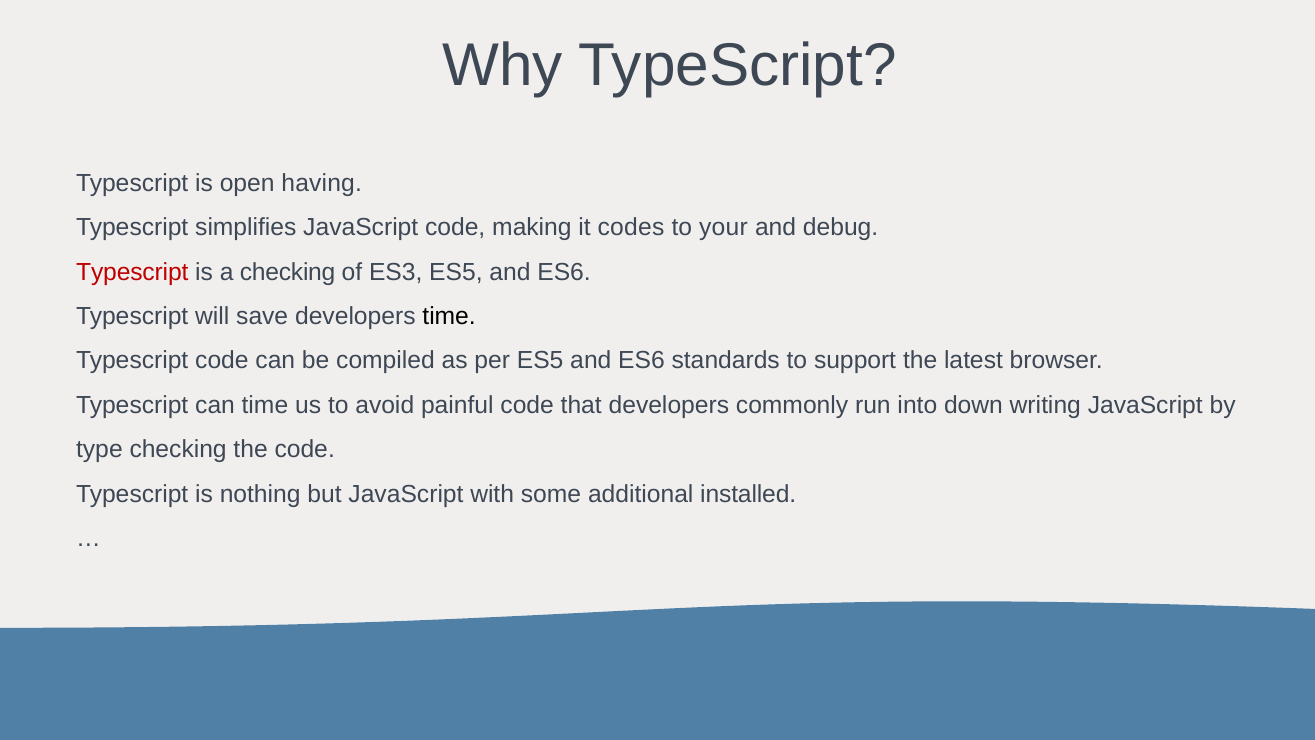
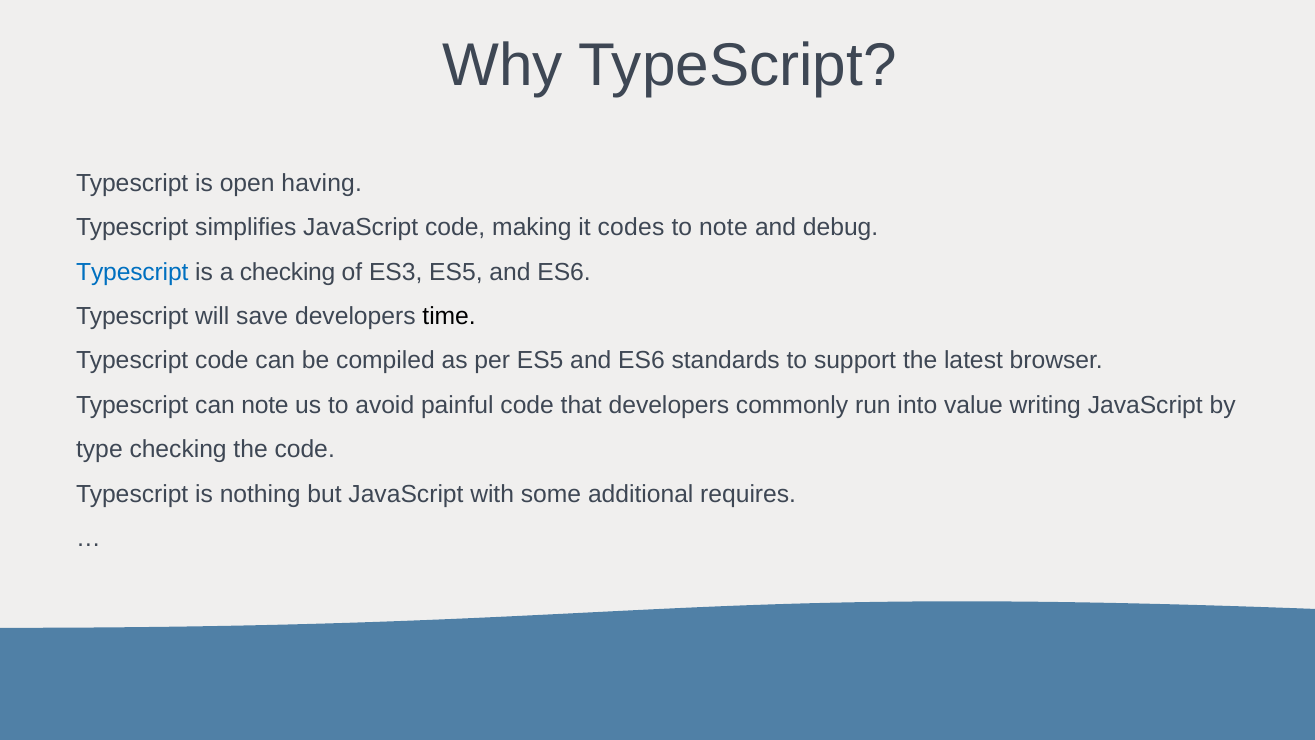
to your: your -> note
Typescript at (132, 272) colour: red -> blue
can time: time -> note
down: down -> value
installed: installed -> requires
